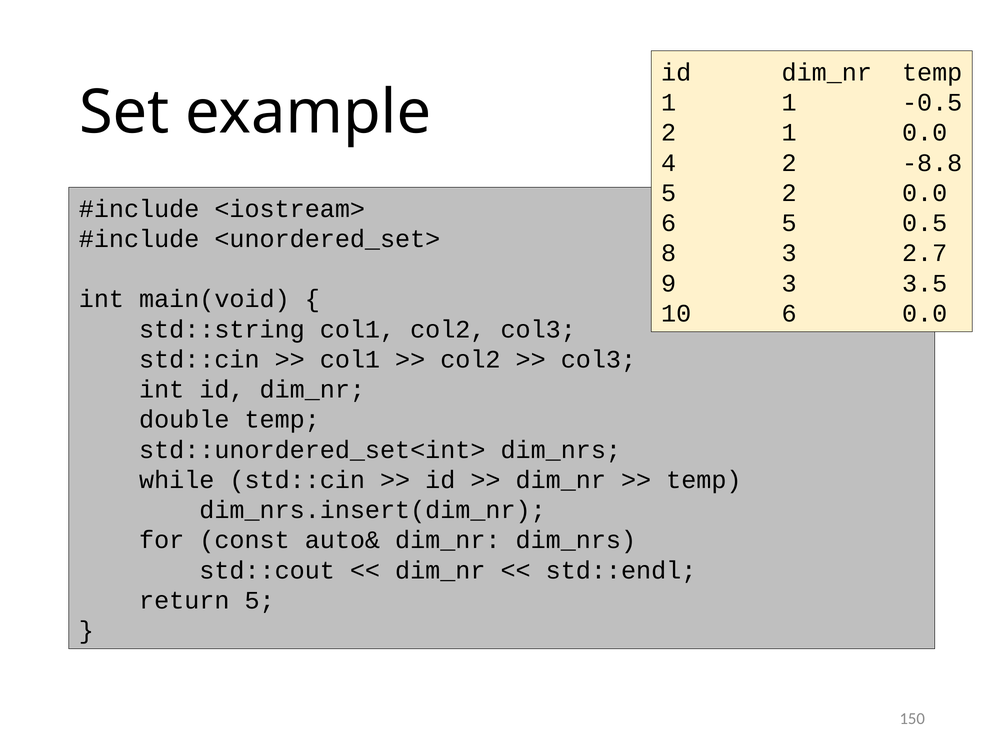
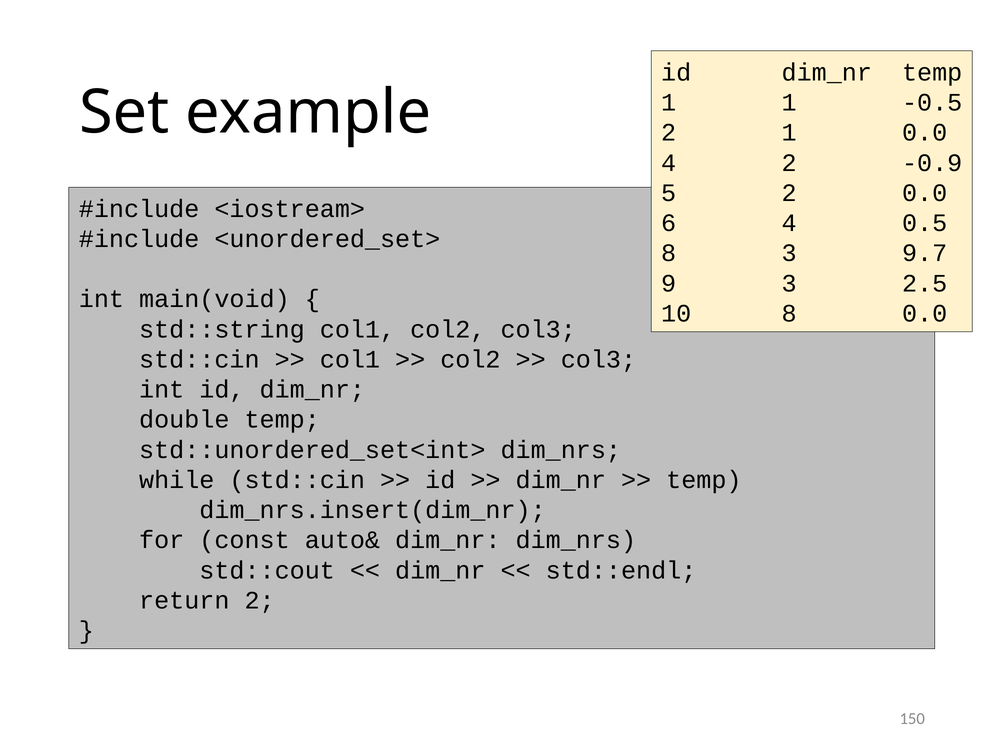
-8.8: -8.8 -> -0.9
6 5: 5 -> 4
2.7: 2.7 -> 9.7
3.5: 3.5 -> 2.5
10 6: 6 -> 8
return 5: 5 -> 2
